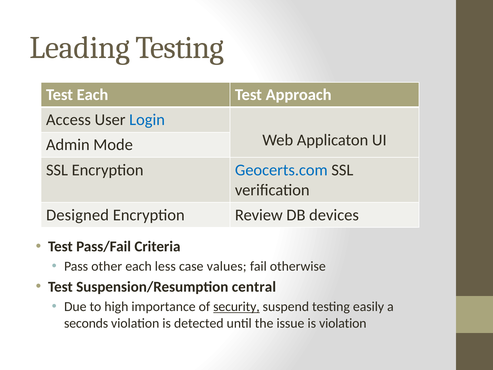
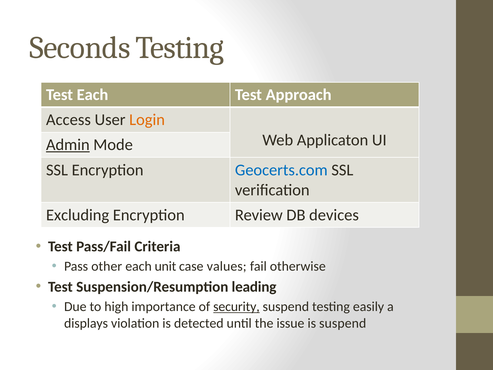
Leading: Leading -> Seconds
Login colour: blue -> orange
Admin underline: none -> present
Designed: Designed -> Excluding
less: less -> unit
central: central -> leading
seconds: seconds -> displays
is violation: violation -> suspend
